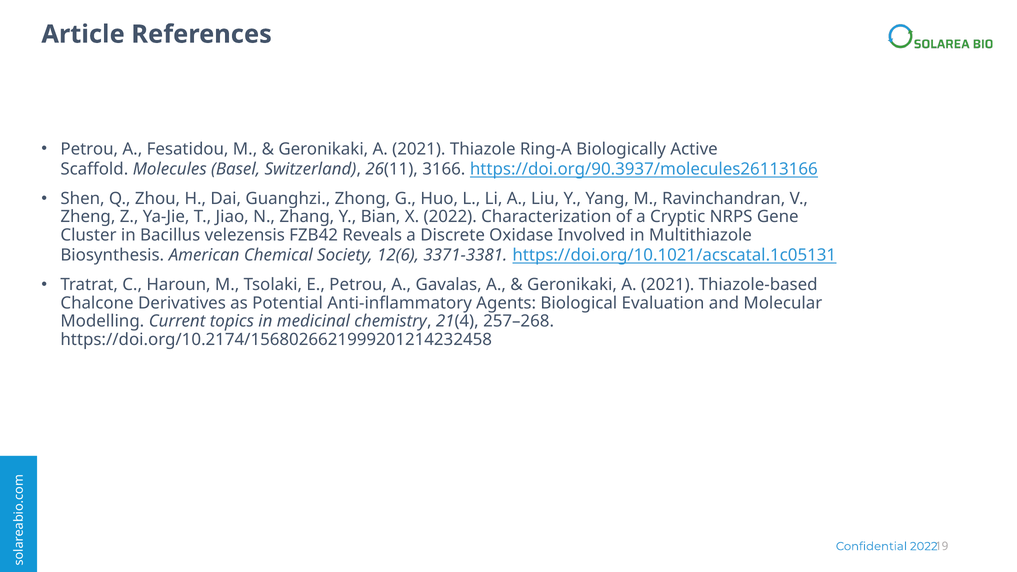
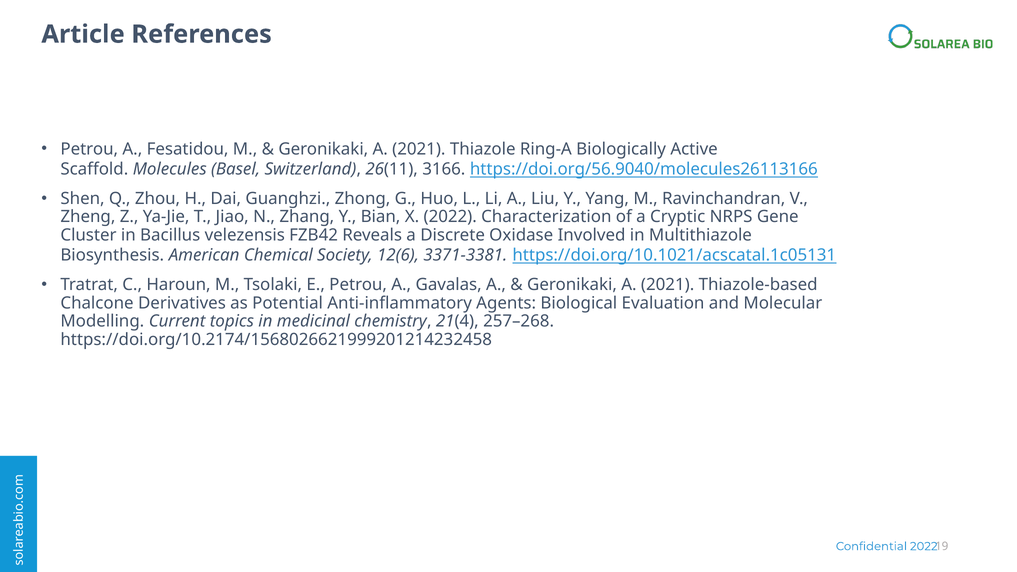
https://doi.org/90.3937/molecules26113166: https://doi.org/90.3937/molecules26113166 -> https://doi.org/56.9040/molecules26113166
